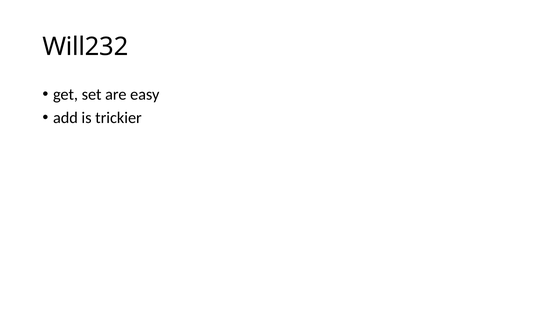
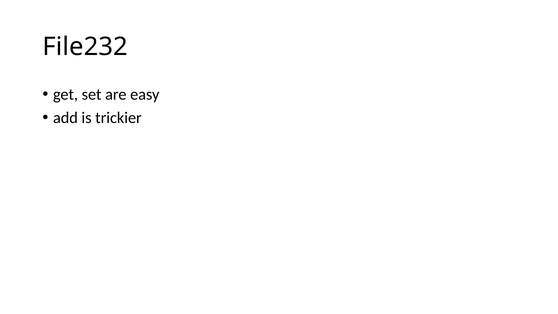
Will232: Will232 -> File232
